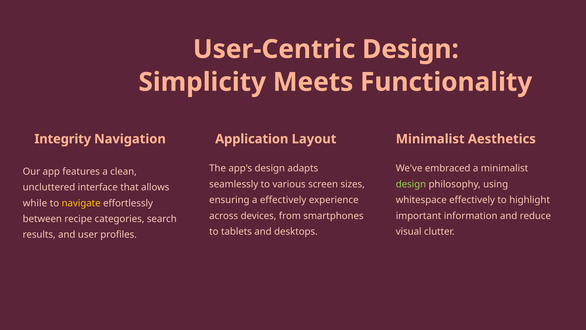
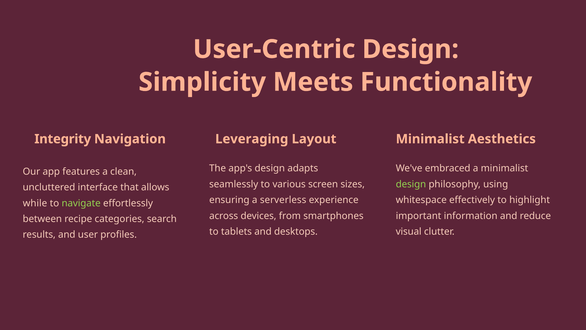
Application: Application -> Leveraging
a effectively: effectively -> serverless
navigate colour: yellow -> light green
